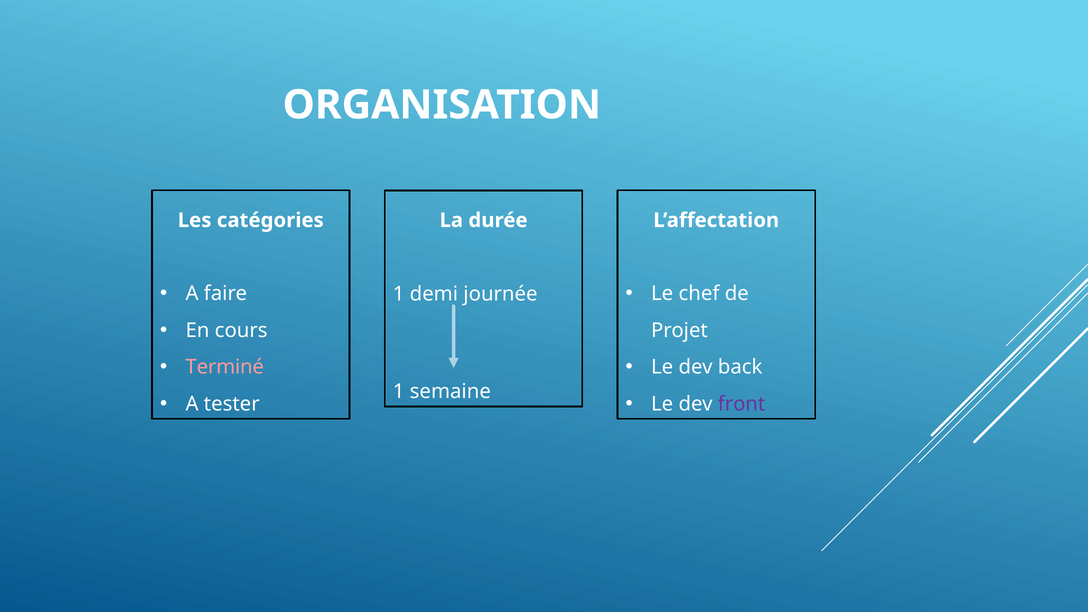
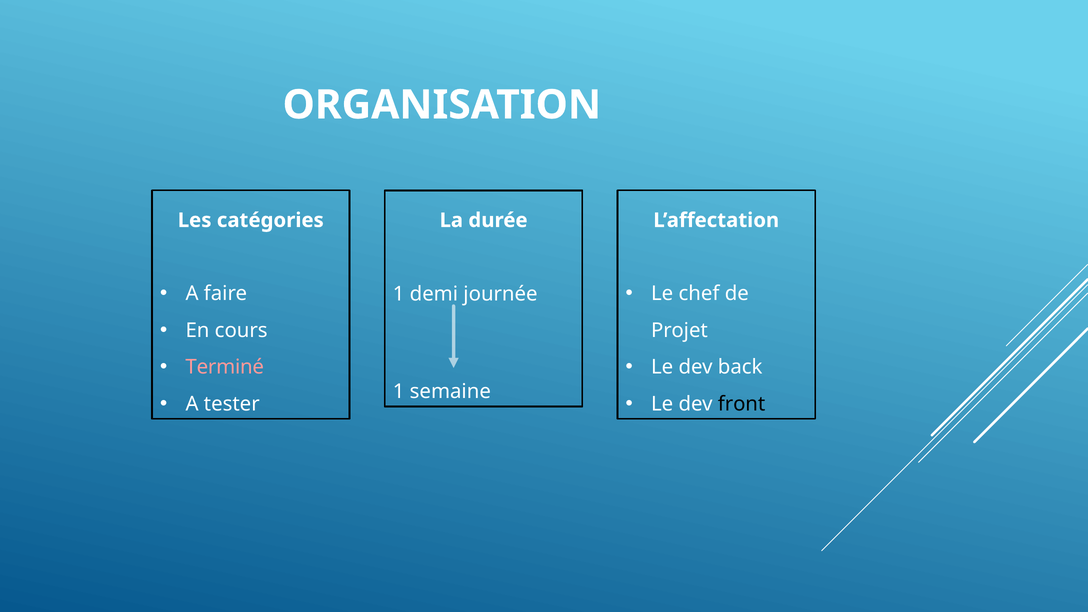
front colour: purple -> black
